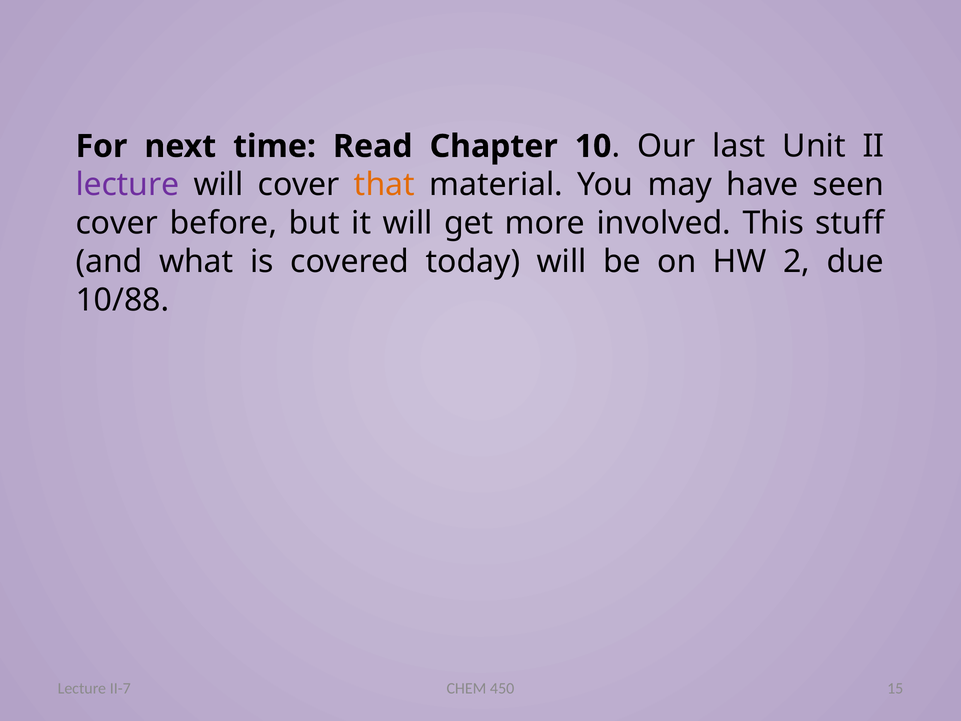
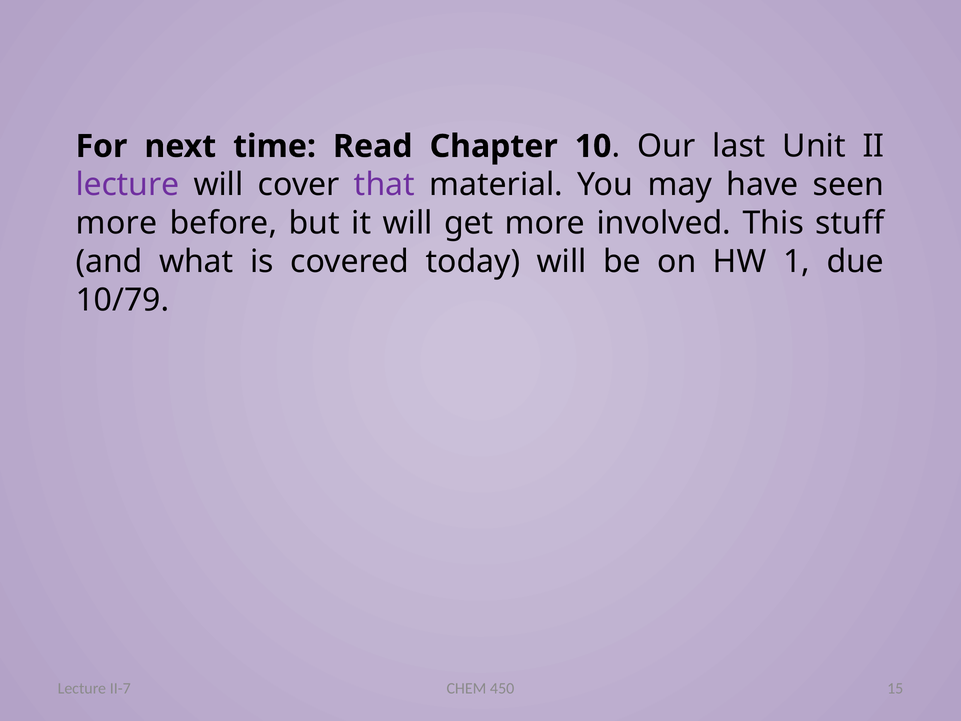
that colour: orange -> purple
cover at (117, 223): cover -> more
2: 2 -> 1
10/88: 10/88 -> 10/79
